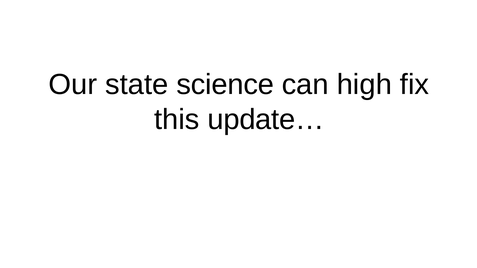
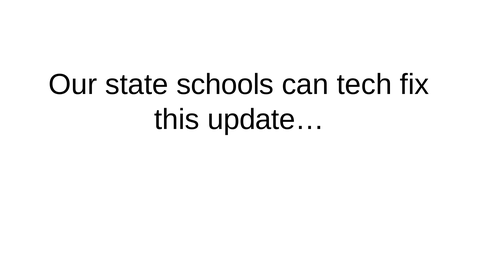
science: science -> schools
high: high -> tech
